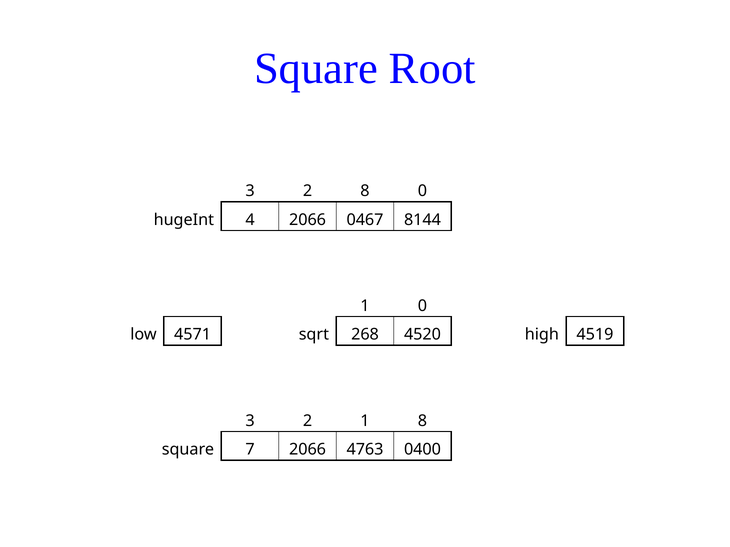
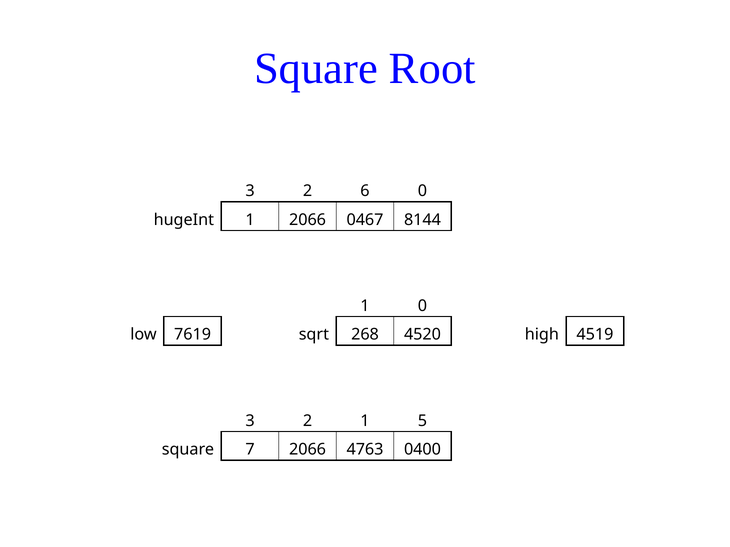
2 8: 8 -> 6
hugeInt 4: 4 -> 1
4571: 4571 -> 7619
1 8: 8 -> 5
